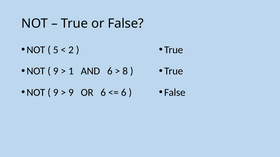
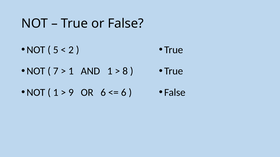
9 at (56, 71): 9 -> 7
AND 6: 6 -> 1
9 at (56, 93): 9 -> 1
